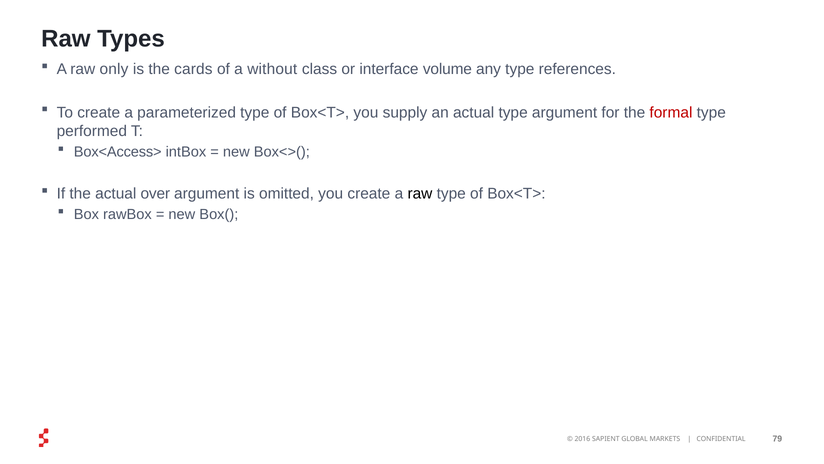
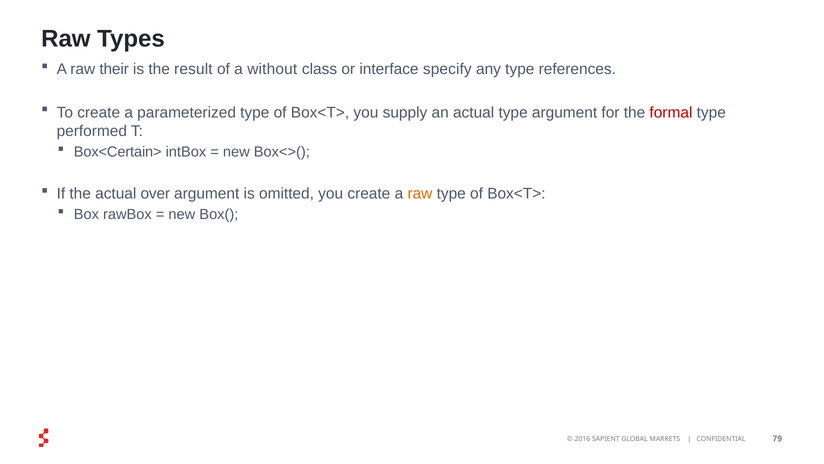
only: only -> their
cards: cards -> result
volume: volume -> specify
Box<Access>: Box<Access> -> Box<Certain>
raw at (420, 193) colour: black -> orange
